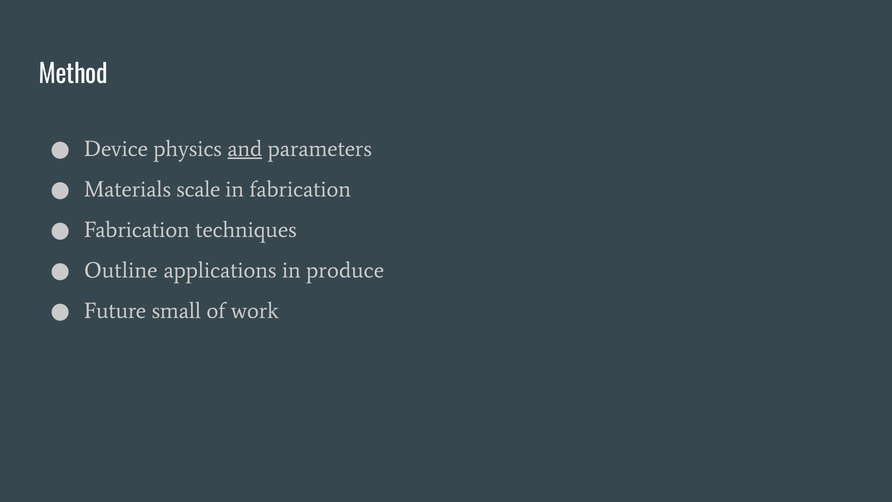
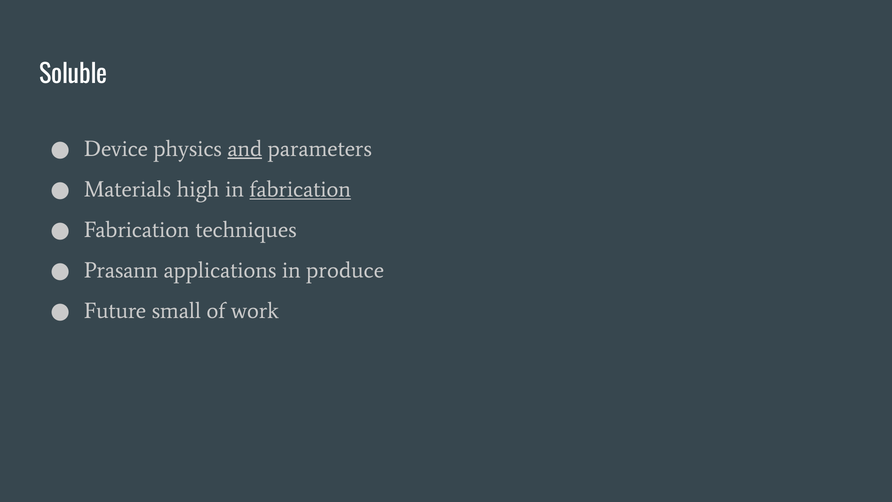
Method: Method -> Soluble
scale: scale -> high
fabrication at (300, 189) underline: none -> present
Outline: Outline -> Prasann
